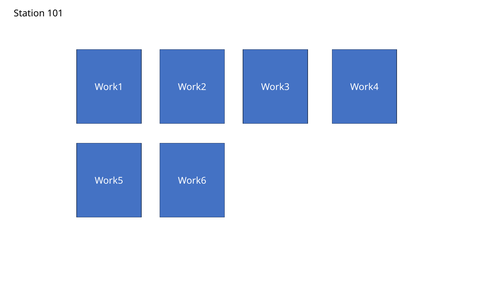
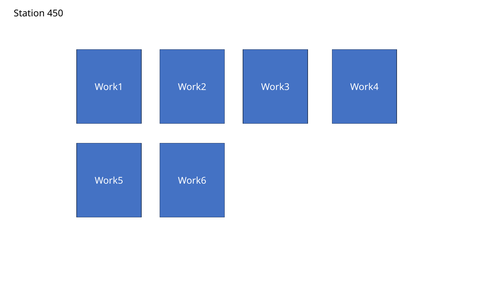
101: 101 -> 450
